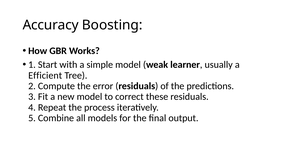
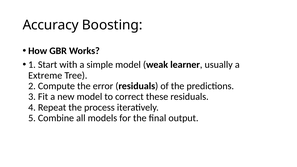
Efficient: Efficient -> Extreme
